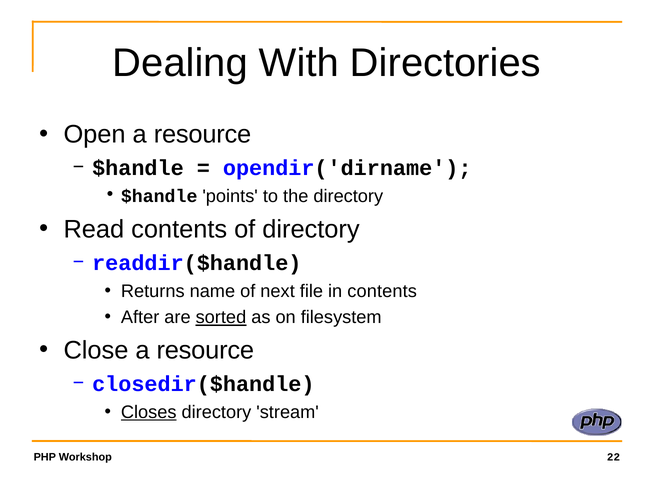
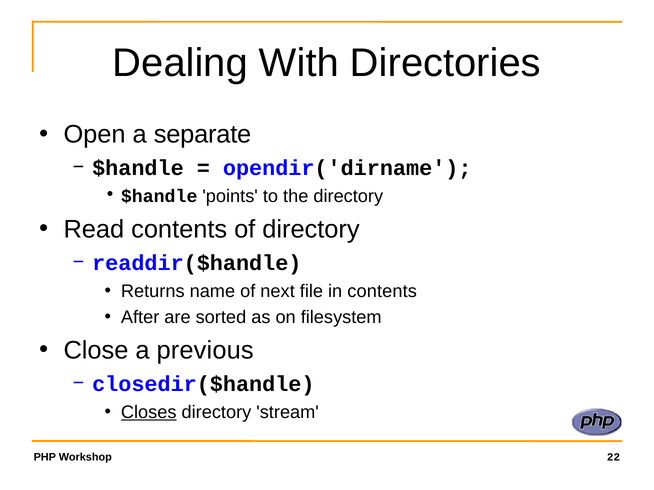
Open a resource: resource -> separate
sorted underline: present -> none
Close a resource: resource -> previous
